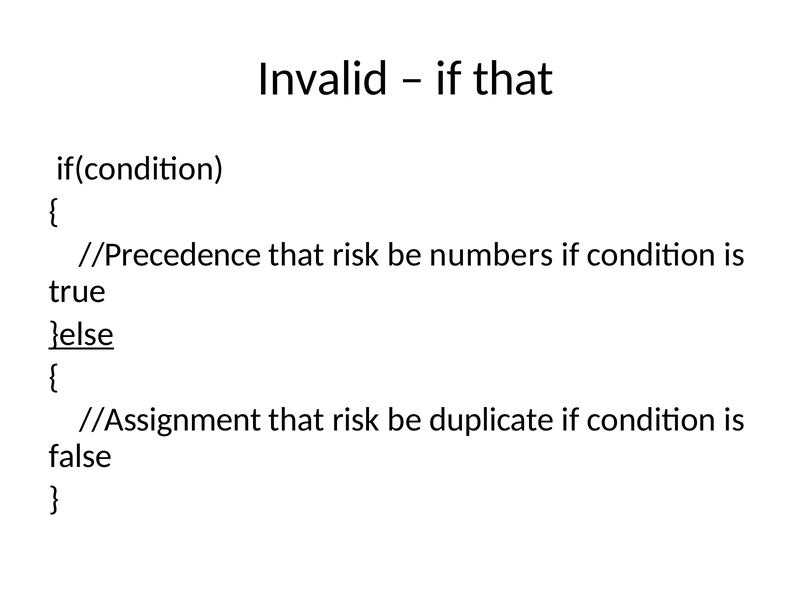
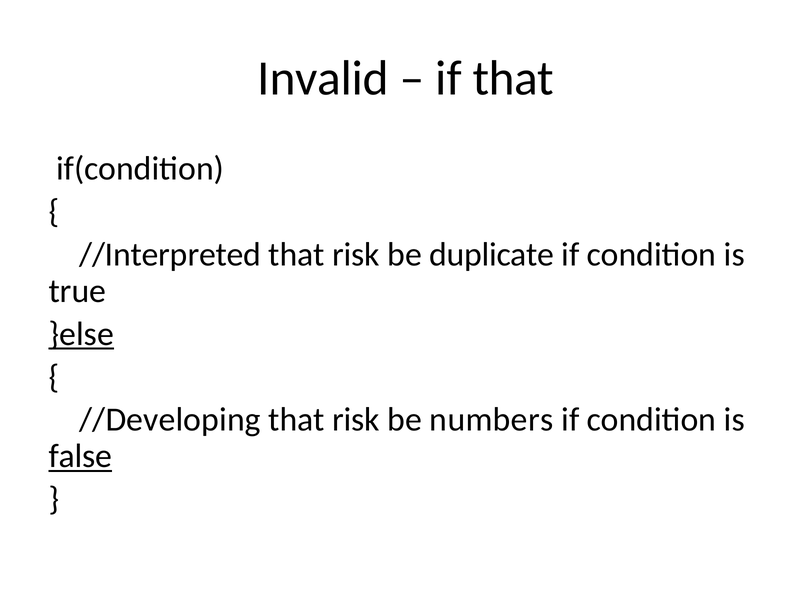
//Precedence: //Precedence -> //Interpreted
numbers: numbers -> duplicate
//Assignment: //Assignment -> //Developing
duplicate: duplicate -> numbers
false underline: none -> present
